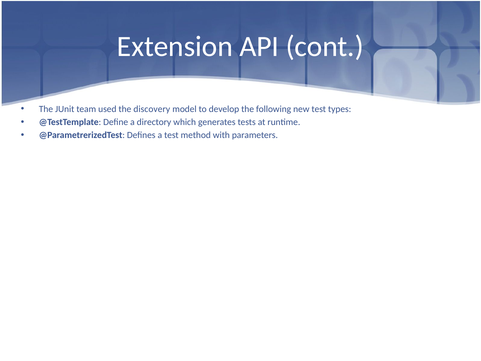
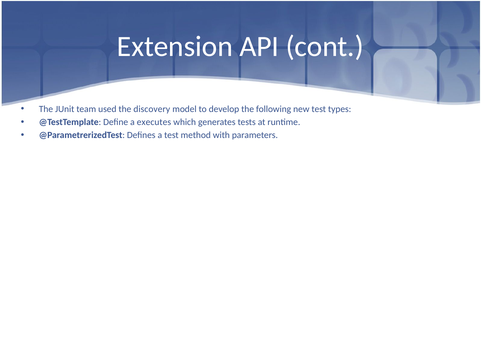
directory: directory -> executes
